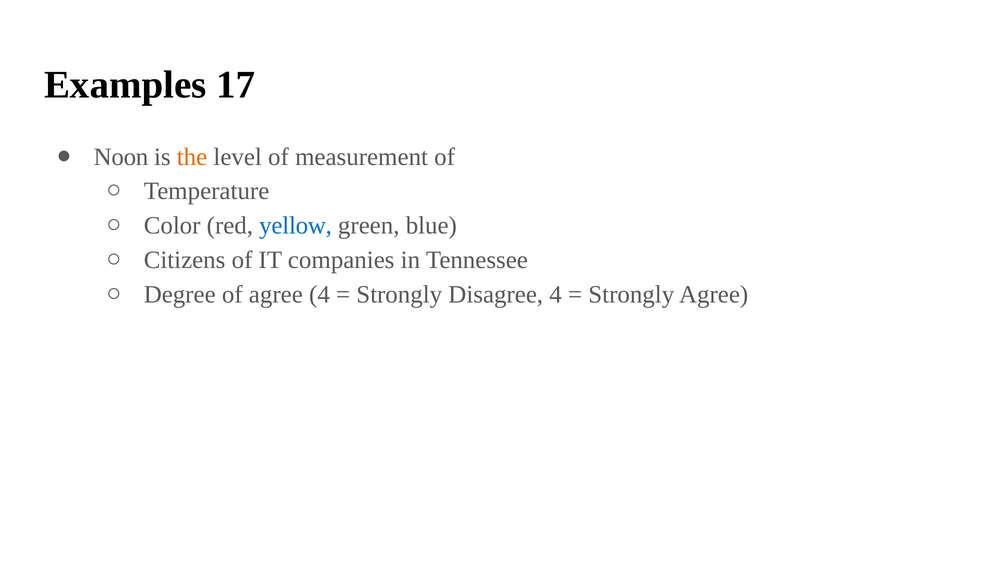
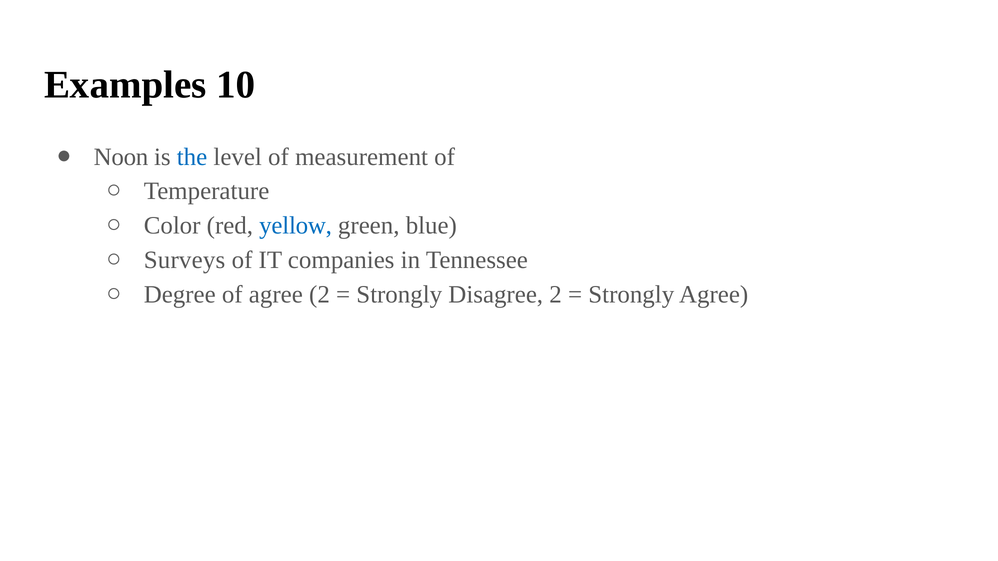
17: 17 -> 10
the colour: orange -> blue
Citizens: Citizens -> Surveys
agree 4: 4 -> 2
Disagree 4: 4 -> 2
